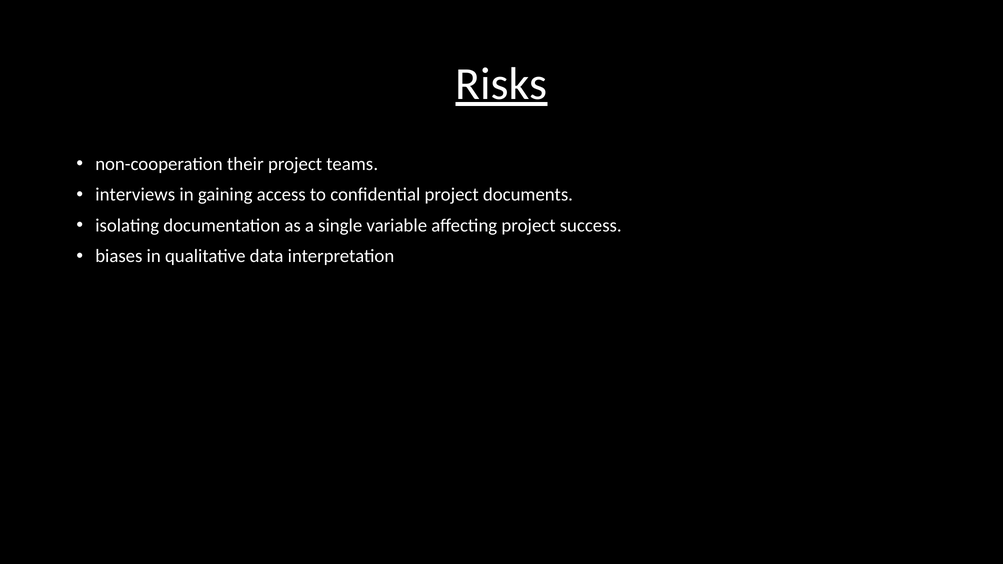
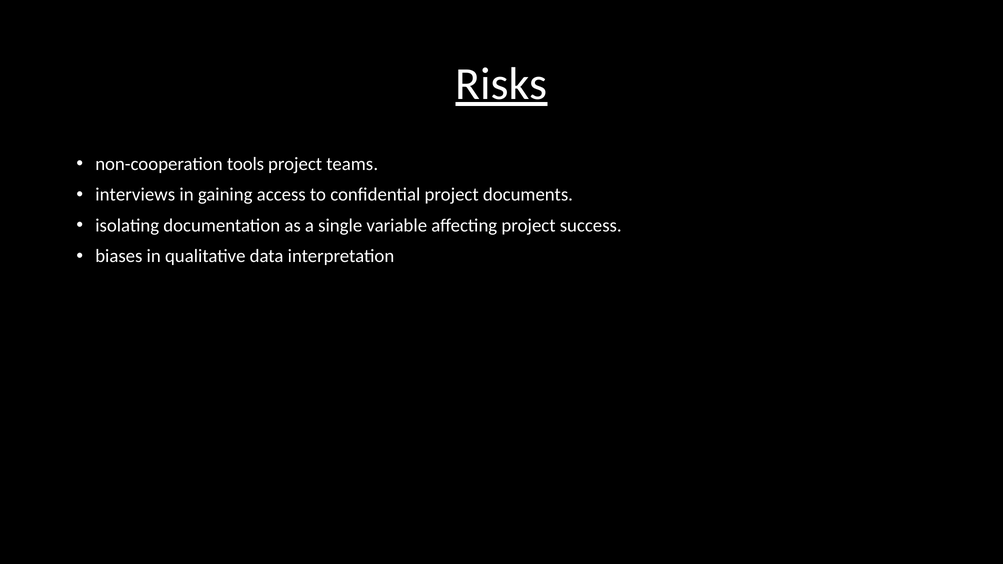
their: their -> tools
